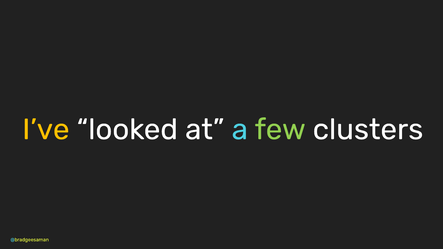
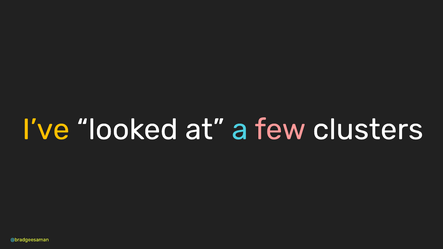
few colour: light green -> pink
